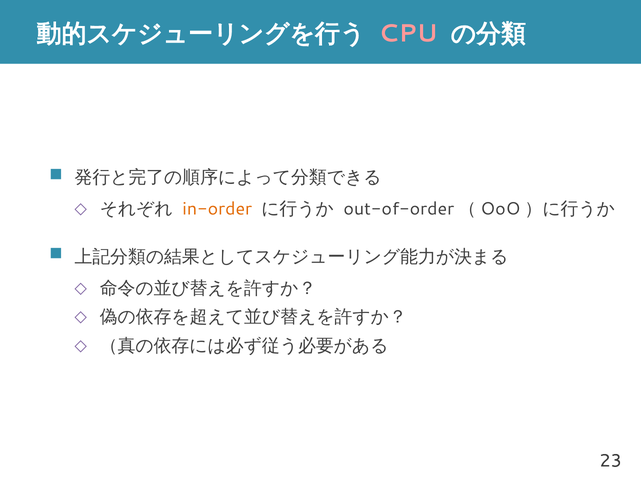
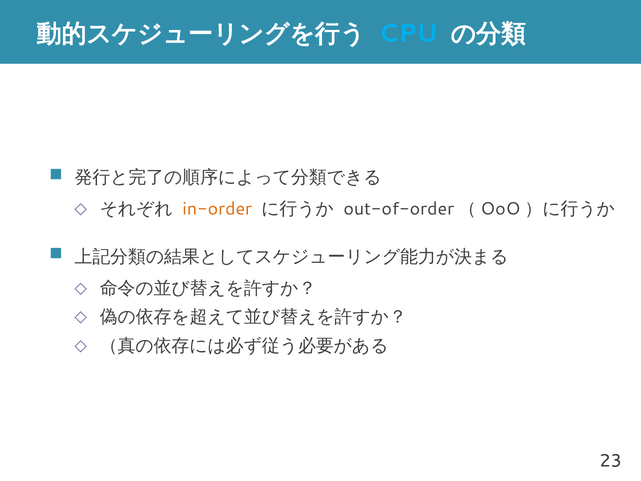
CPU colour: pink -> light blue
